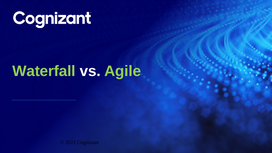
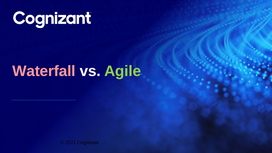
Waterfall colour: light green -> pink
